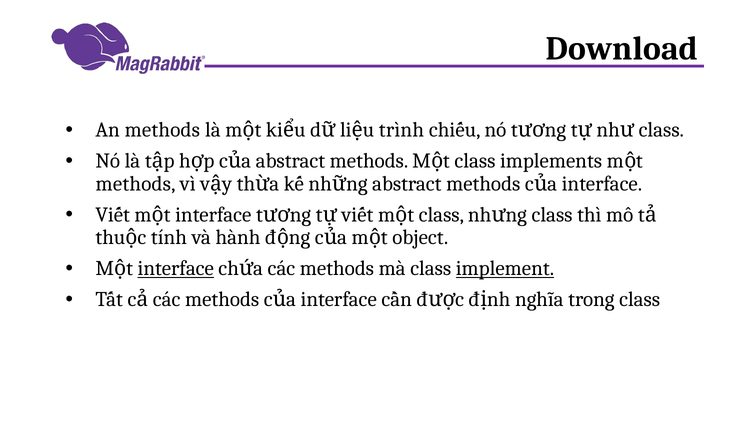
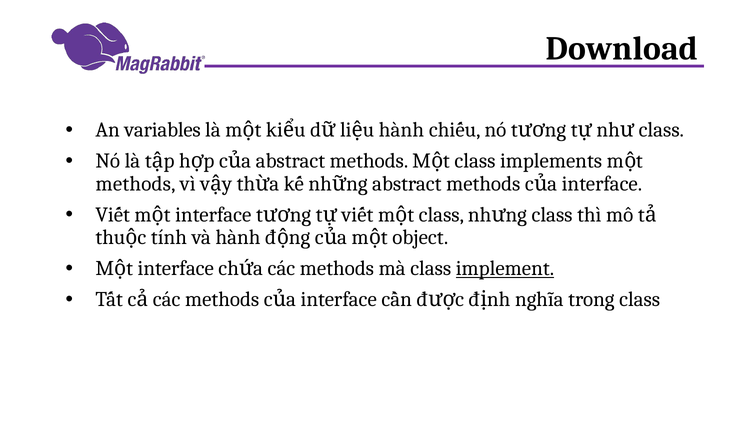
An methods: methods -> variables
trình at (401, 130): trình -> hành
interface at (176, 269) underline: present -> none
